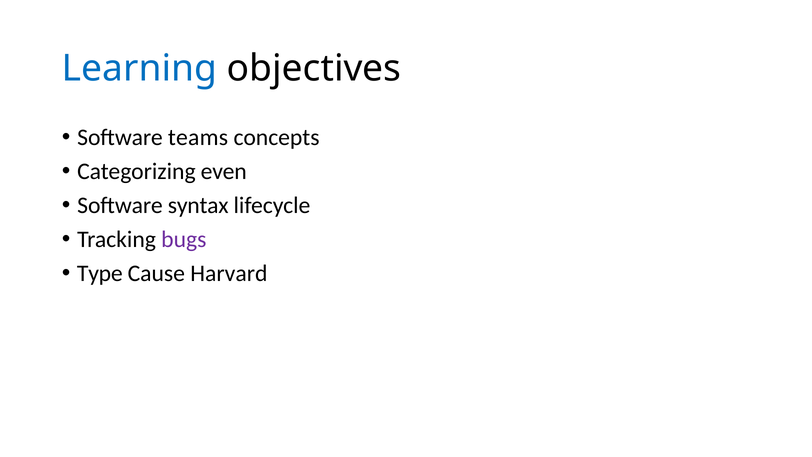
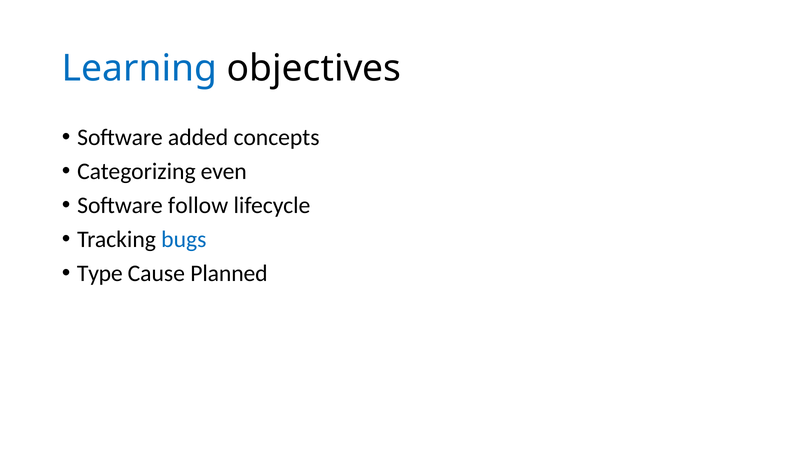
teams: teams -> added
syntax: syntax -> follow
bugs colour: purple -> blue
Harvard: Harvard -> Planned
